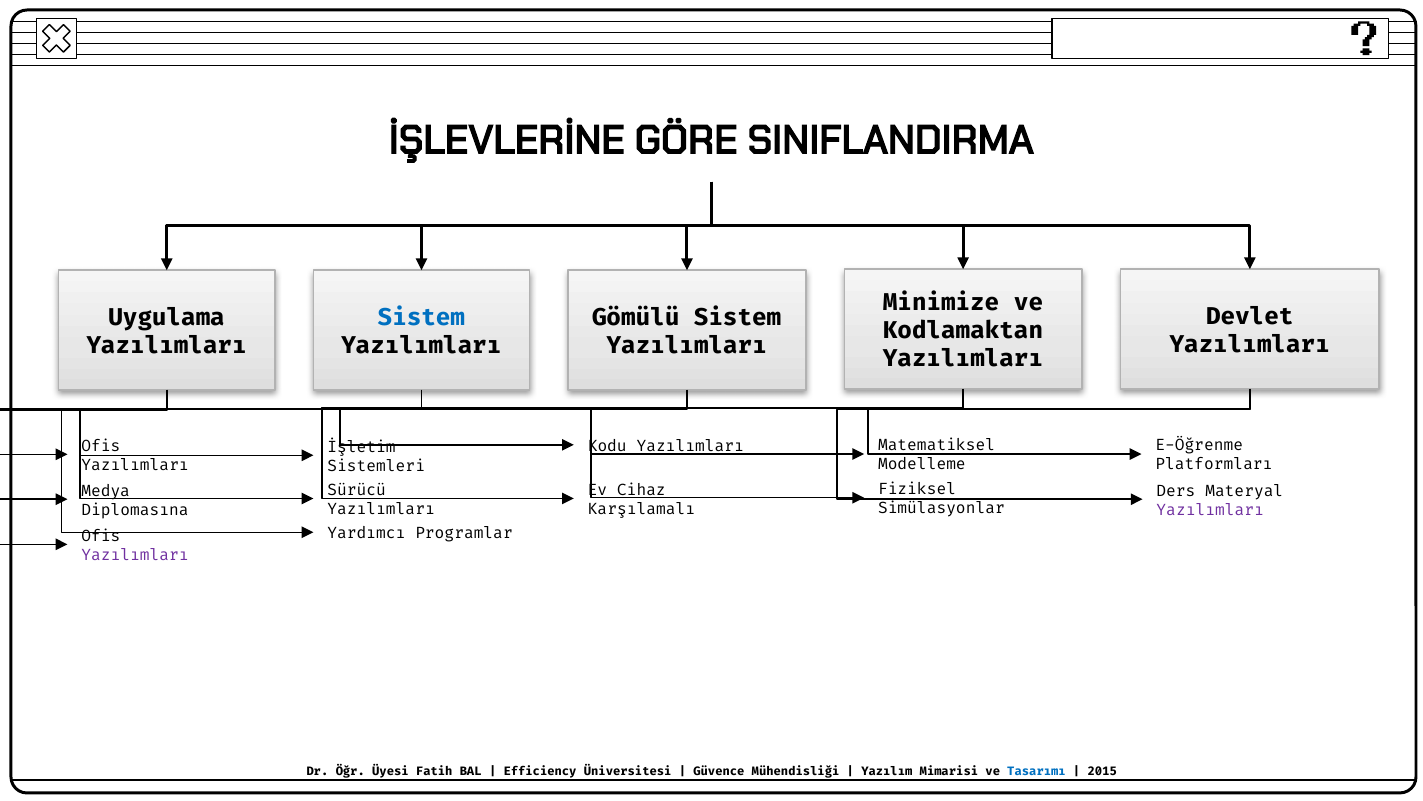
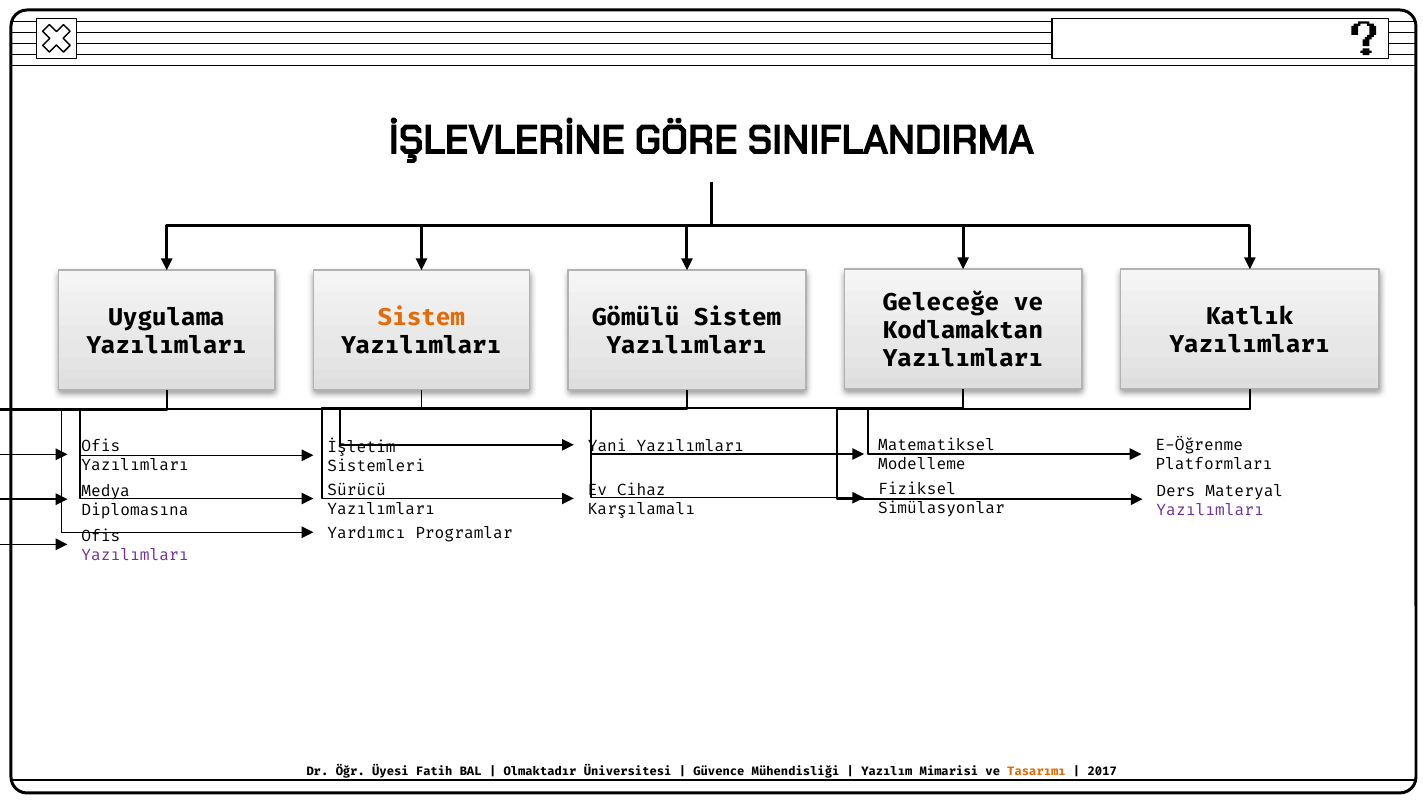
Minimize: Minimize -> Geleceğe
Devlet: Devlet -> Katlık
Sistem at (421, 317) colour: blue -> orange
Kodu: Kodu -> Yani
Efficiency: Efficiency -> Olmaktadır
Tasarımı colour: blue -> orange
2015: 2015 -> 2017
